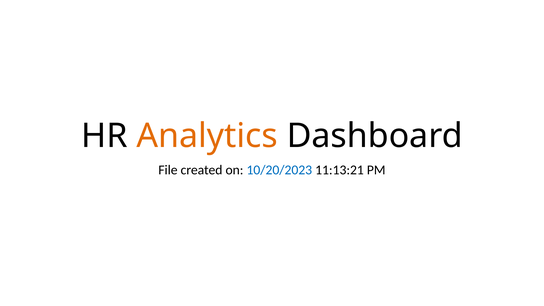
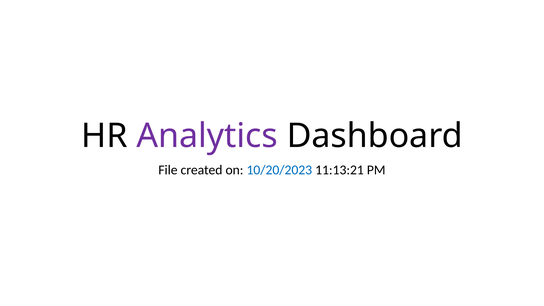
Analytics colour: orange -> purple
